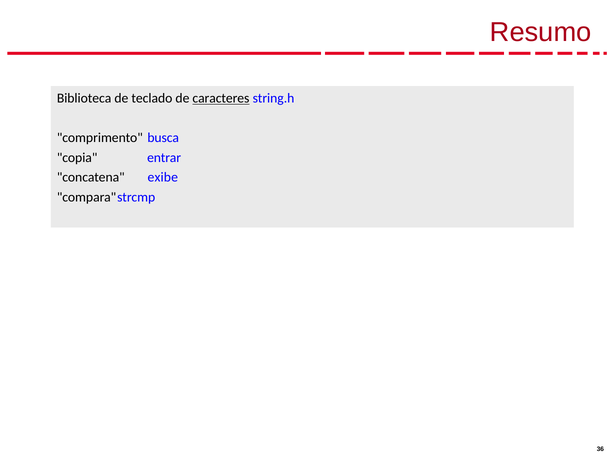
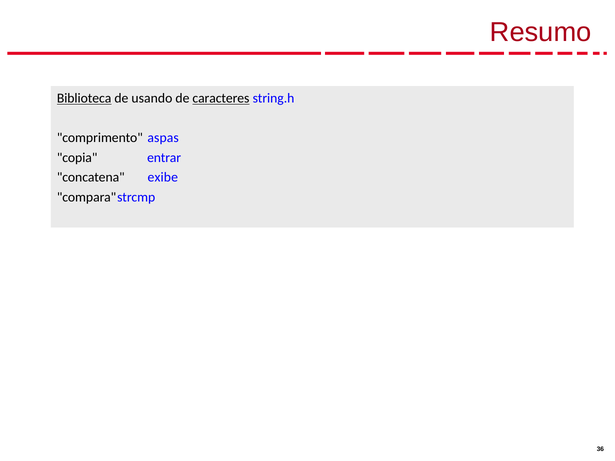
Biblioteca underline: none -> present
teclado: teclado -> usando
busca: busca -> aspas
